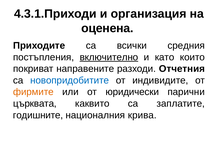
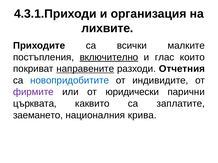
оценена: оценена -> лихвите
средния: средния -> малките
като: като -> глас
направените underline: none -> present
фирмите colour: orange -> purple
годишните: годишните -> заемането
